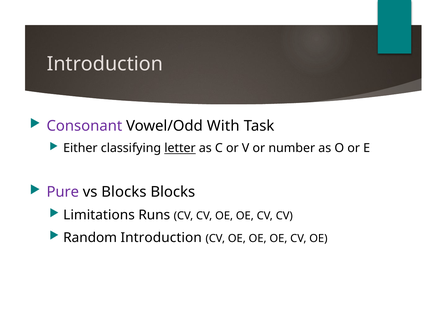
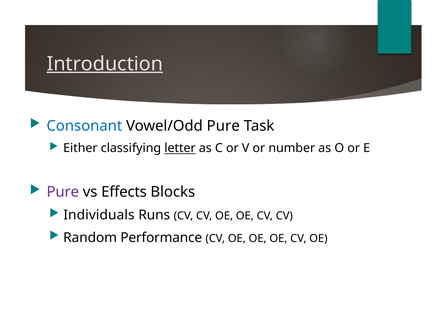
Introduction at (105, 64) underline: none -> present
Consonant colour: purple -> blue
Vowel/Odd With: With -> Pure
vs Blocks: Blocks -> Effects
Limitations: Limitations -> Individuals
Random Introduction: Introduction -> Performance
